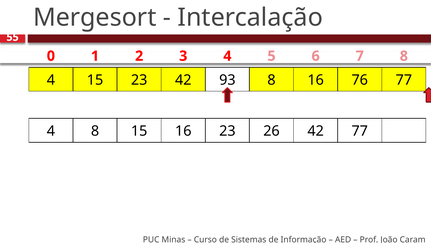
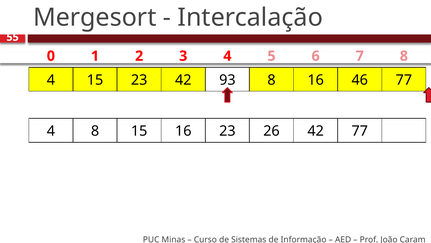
76: 76 -> 46
